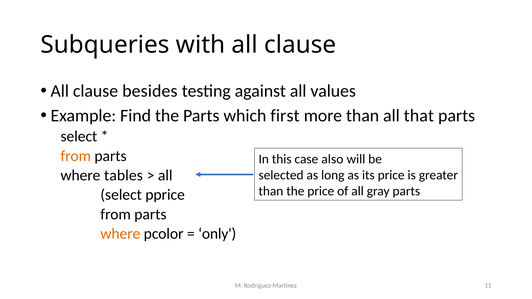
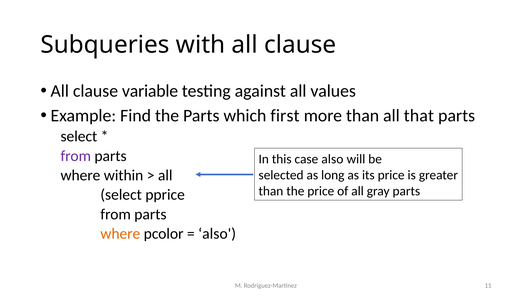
besides: besides -> variable
from at (76, 156) colour: orange -> purple
tables: tables -> within
only at (217, 234): only -> also
